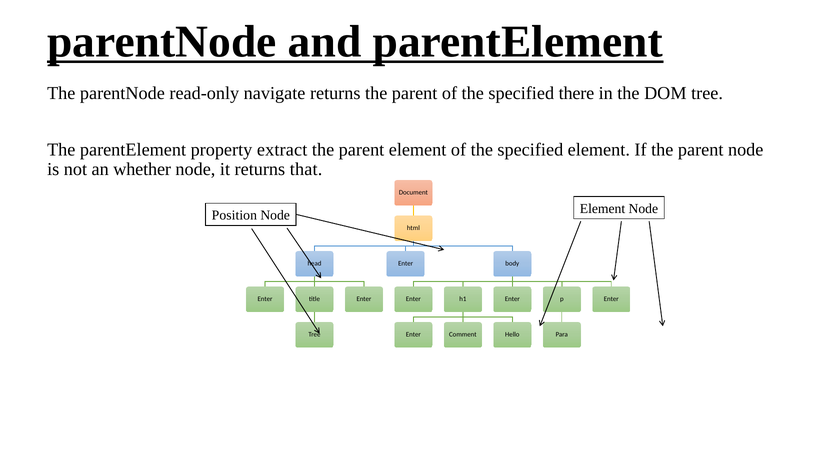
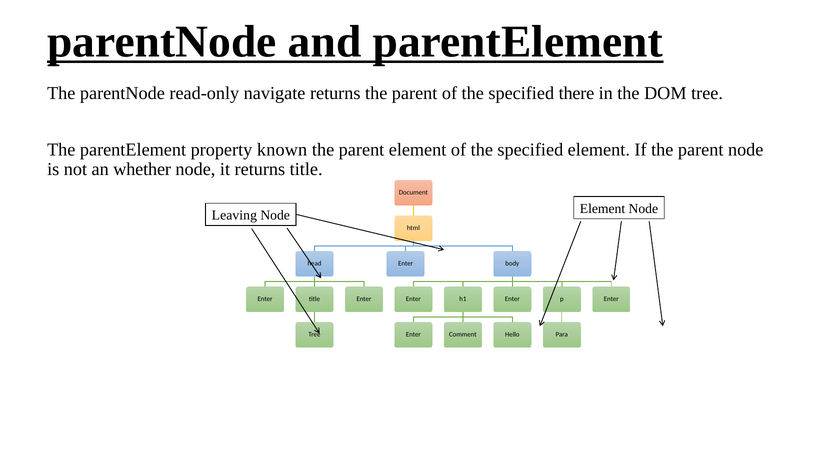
extract: extract -> known
returns that: that -> title
Position: Position -> Leaving
